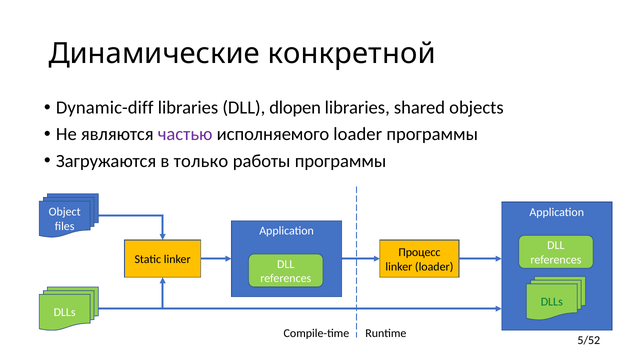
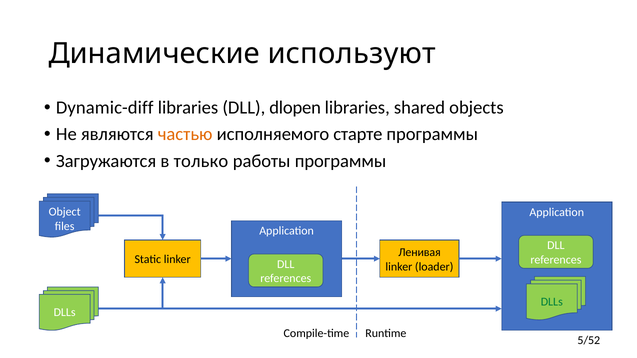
конкретной: конкретной -> используют
частью colour: purple -> orange
исполняемого loader: loader -> старте
Процесс: Процесс -> Ленивая
